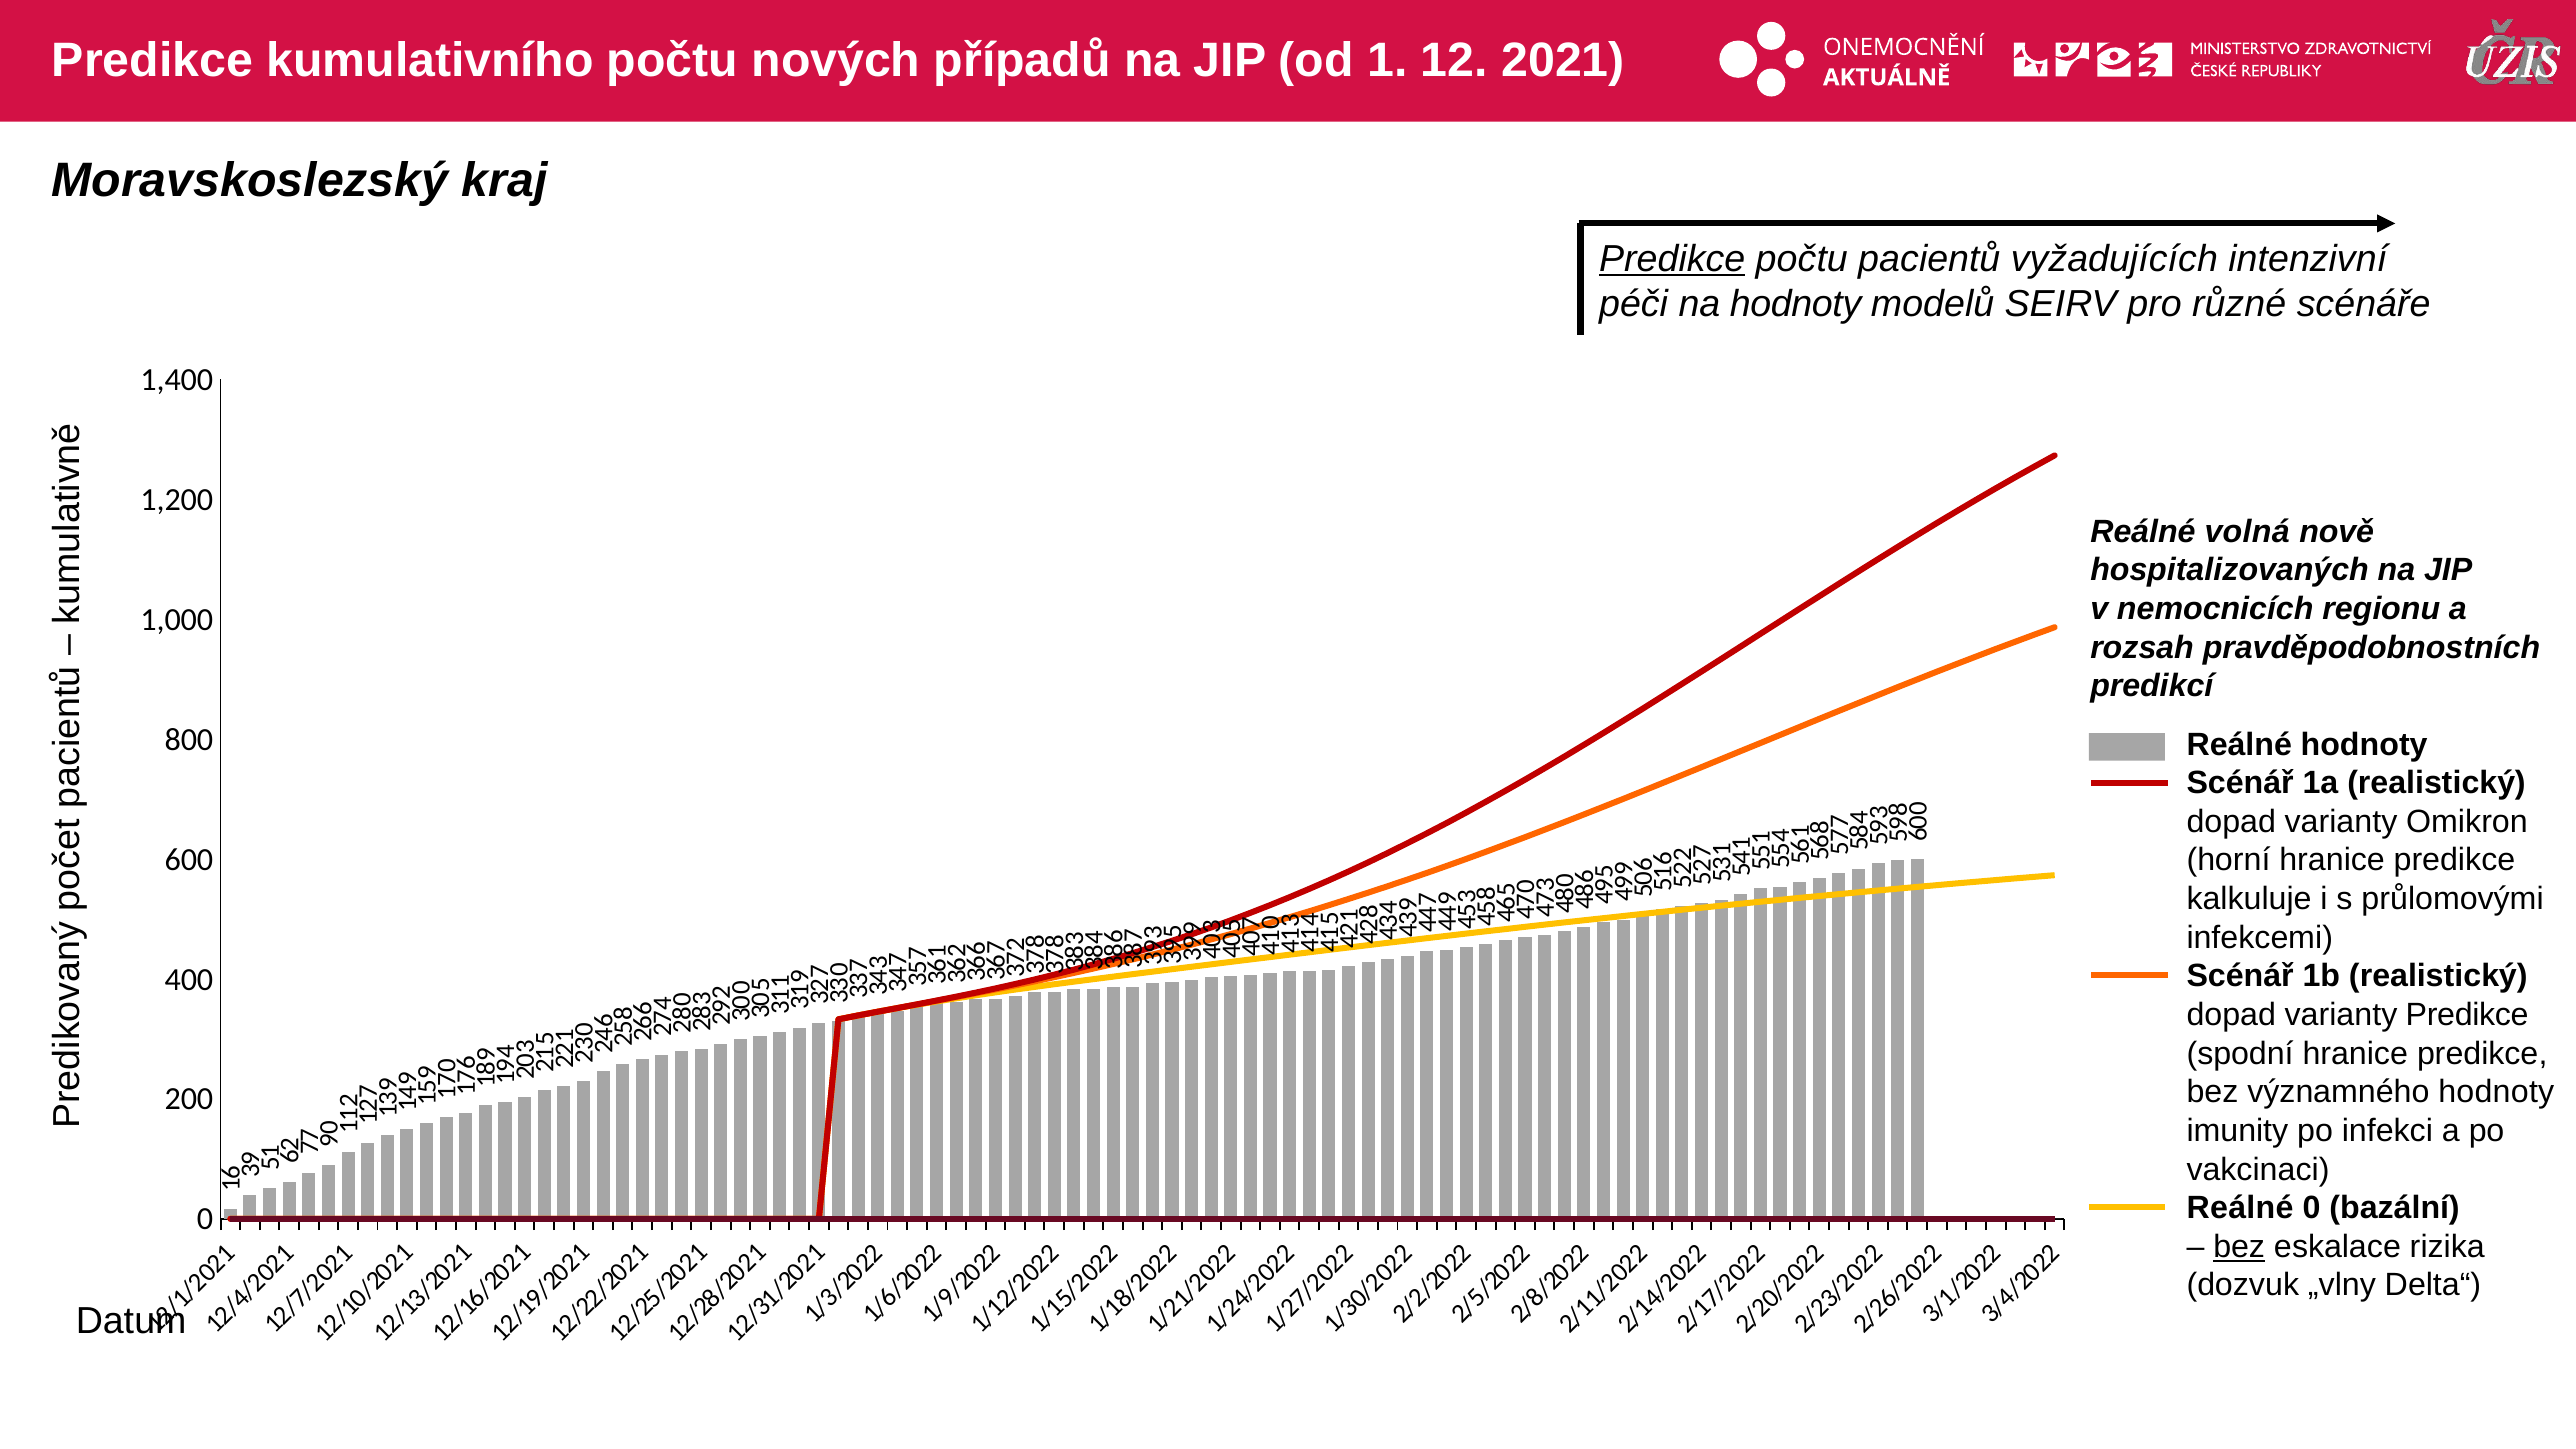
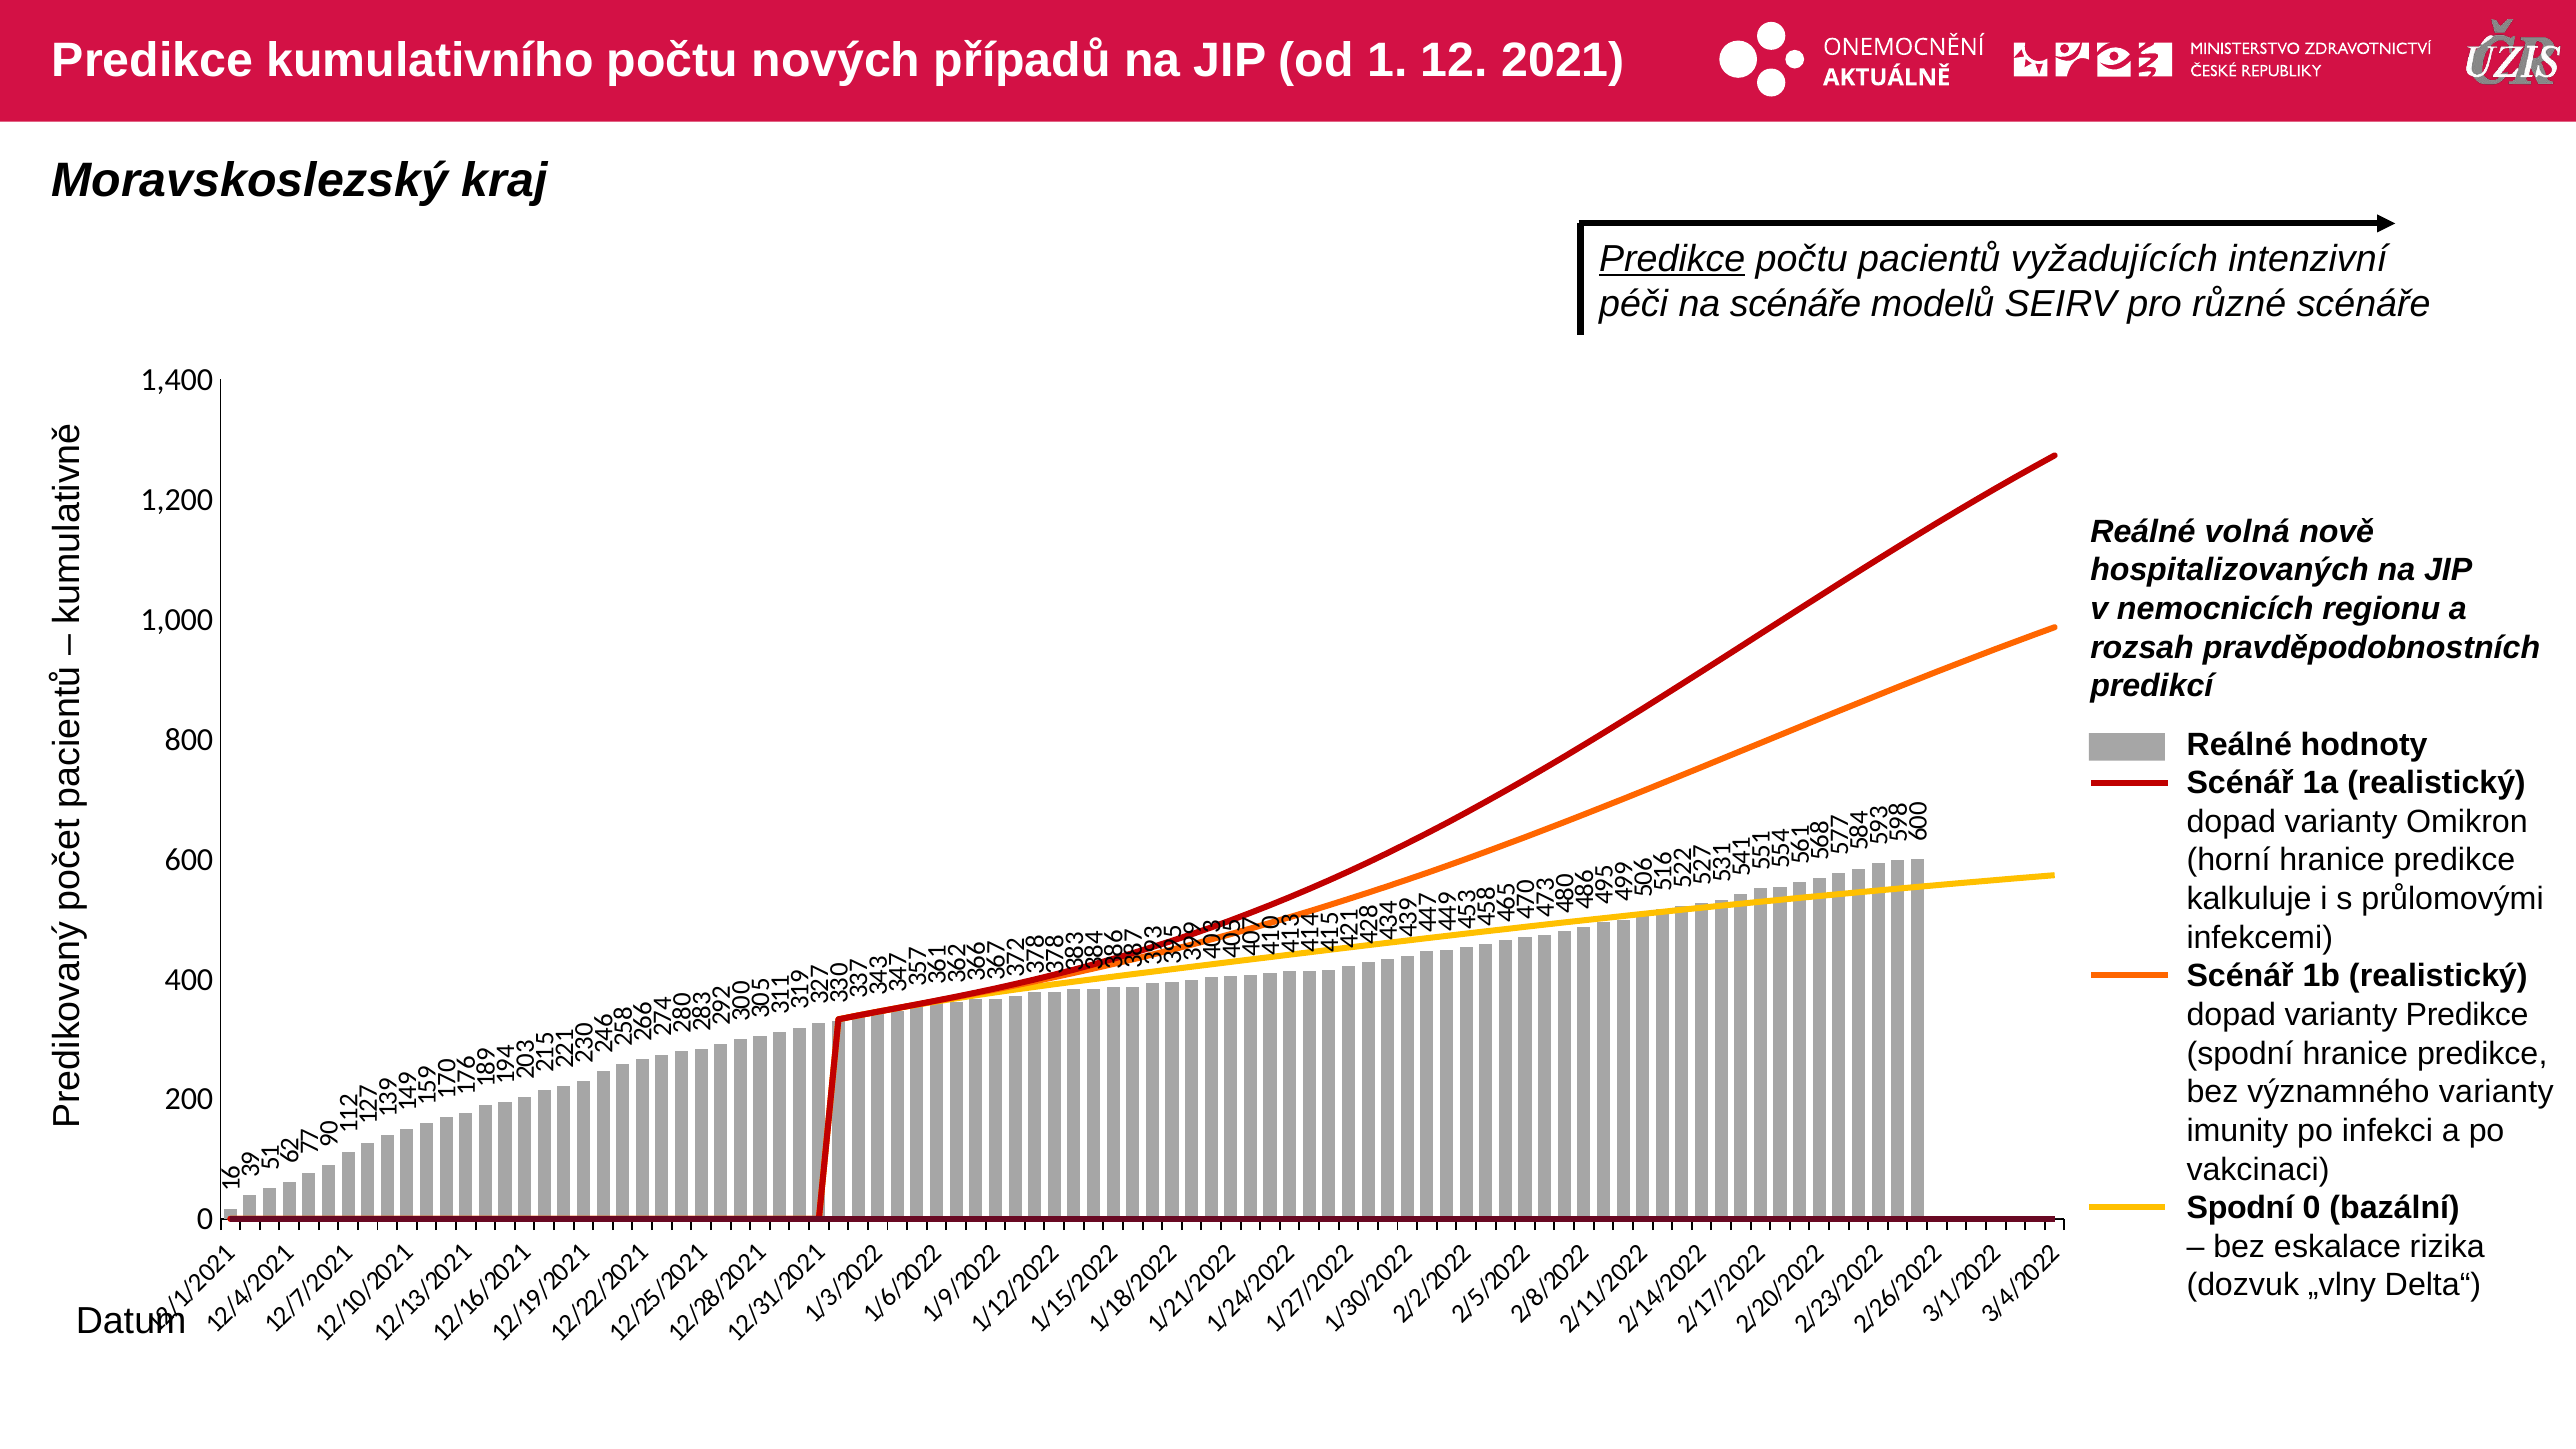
na hodnoty: hodnoty -> scénáře
významného hodnoty: hodnoty -> varianty
Reálné at (2240, 1208): Reálné -> Spodní
bez at (2239, 1247) underline: present -> none
